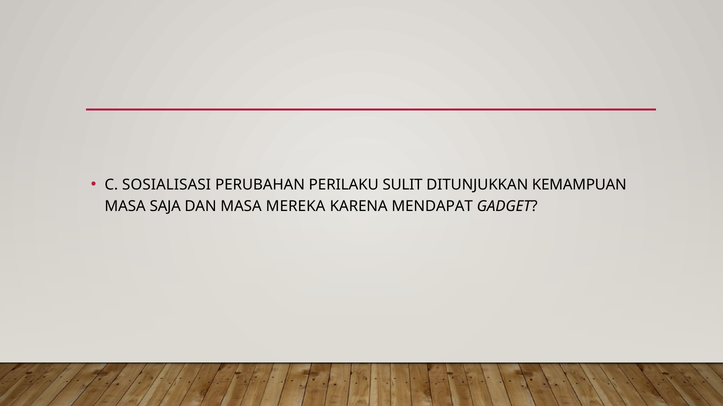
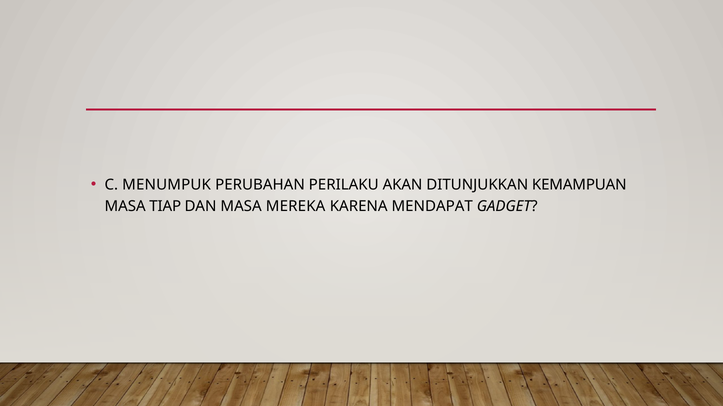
SOSIALISASI: SOSIALISASI -> MENUMPUK
SULIT: SULIT -> AKAN
SAJA: SAJA -> TIAP
